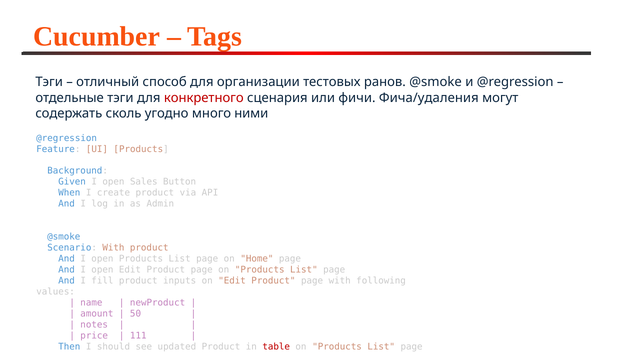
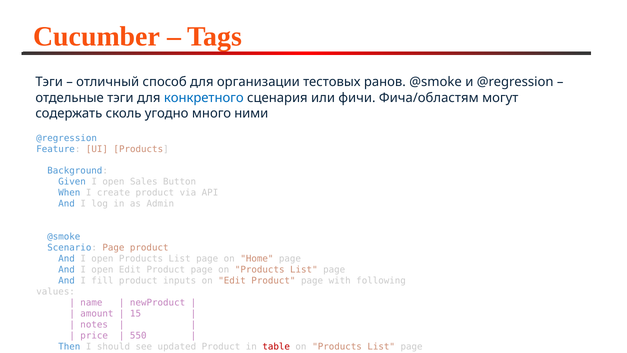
конкретного colour: red -> blue
Фича/удаления: Фича/удаления -> Фича/областям
Scenario With: With -> Page
50: 50 -> 15
111: 111 -> 550
